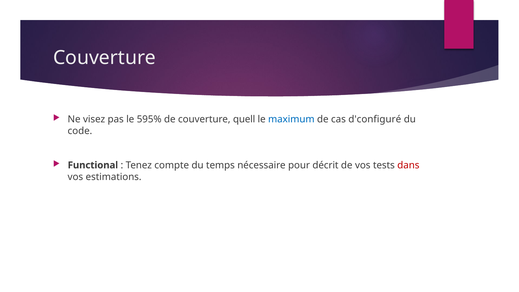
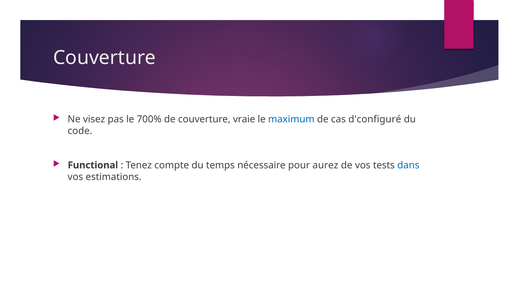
595%: 595% -> 700%
quell: quell -> vraie
décrit: décrit -> aurez
dans colour: red -> blue
